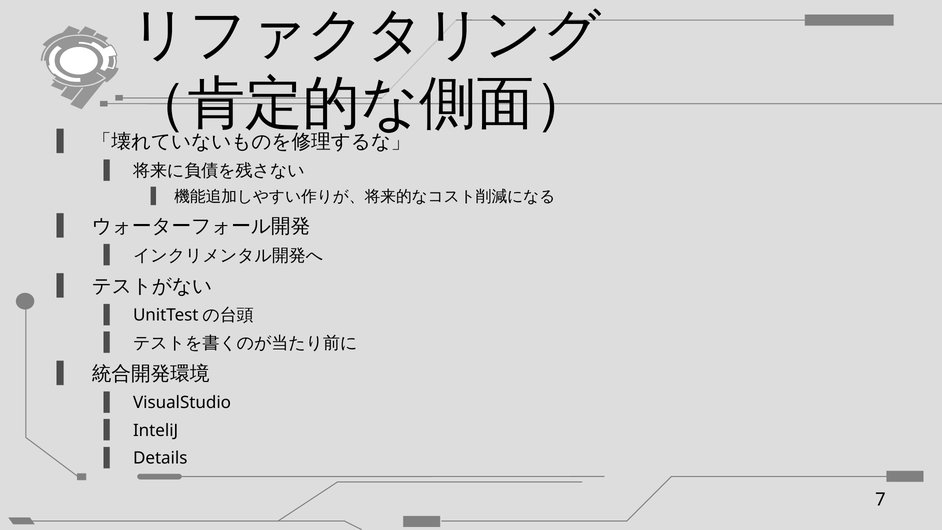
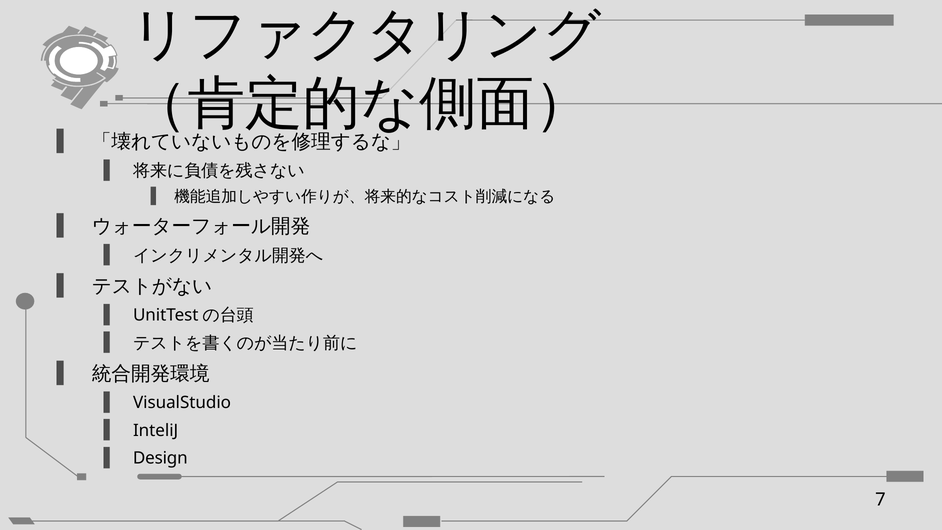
Details: Details -> Design
